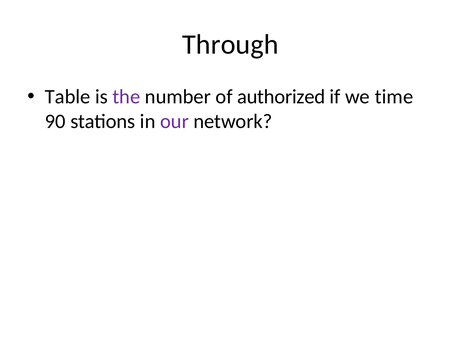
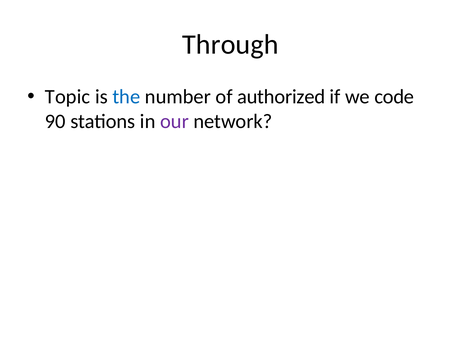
Table: Table -> Topic
the colour: purple -> blue
time: time -> code
